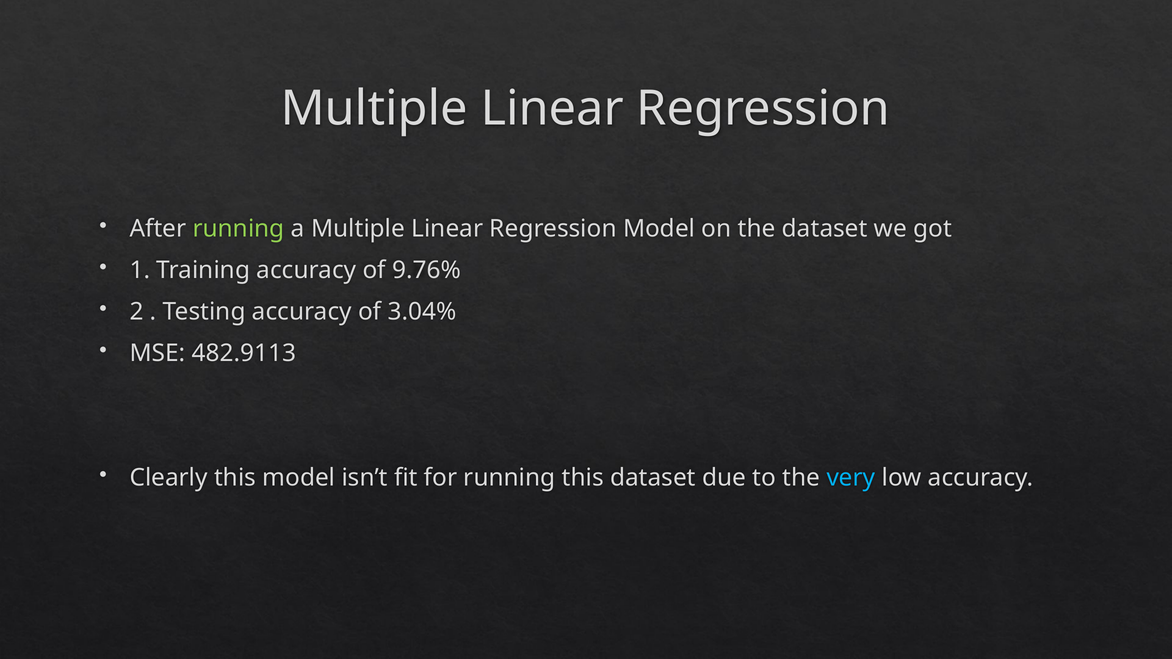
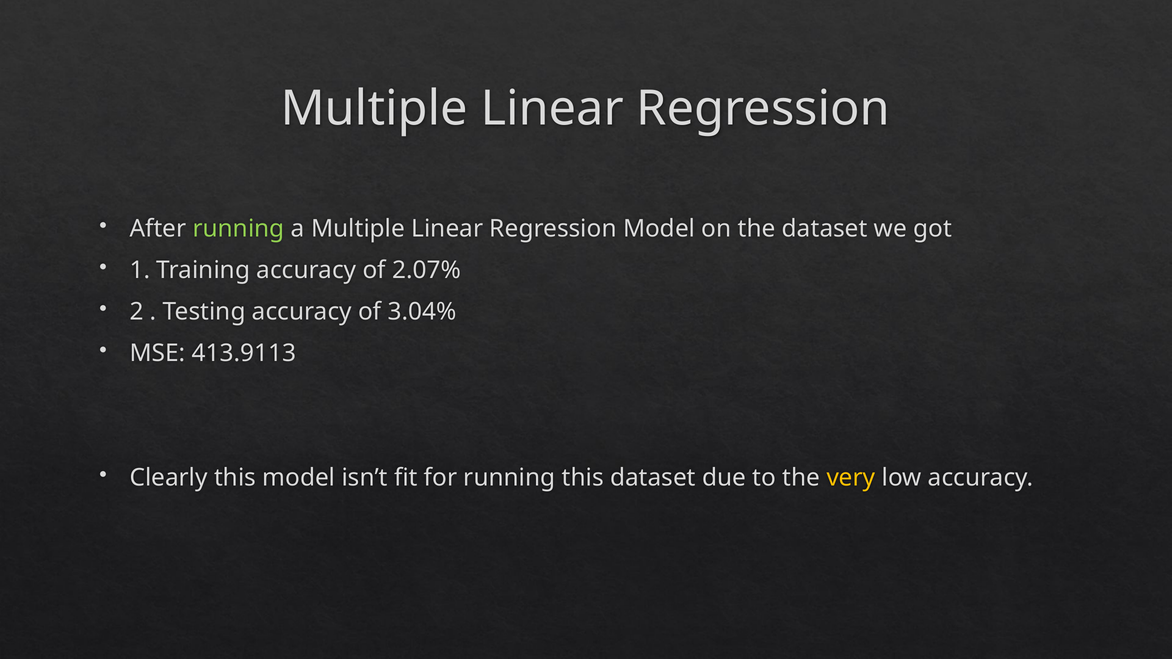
9.76%: 9.76% -> 2.07%
482.9113: 482.9113 -> 413.9113
very colour: light blue -> yellow
